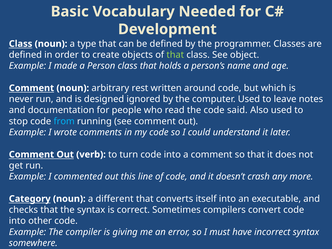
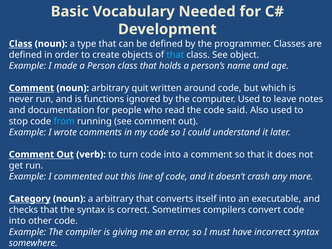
that at (175, 55) colour: light green -> light blue
rest: rest -> quit
designed: designed -> functions
a different: different -> arbitrary
